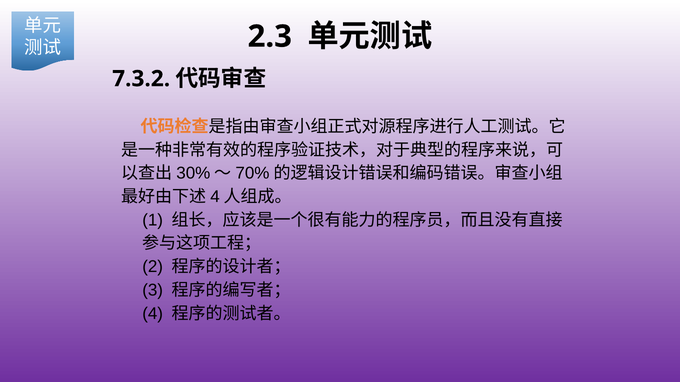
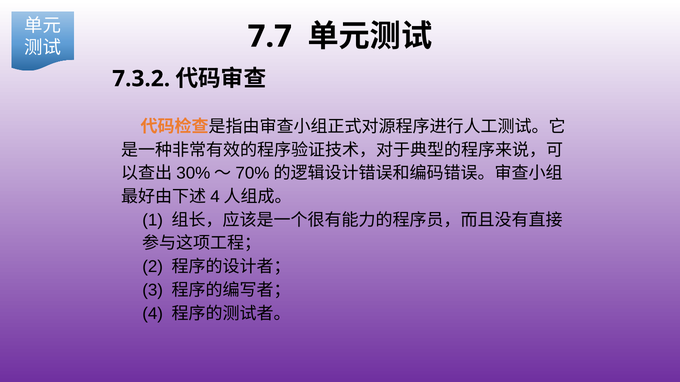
2.3: 2.3 -> 7.7
